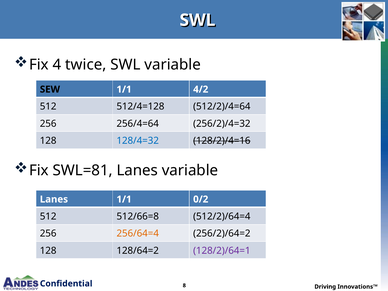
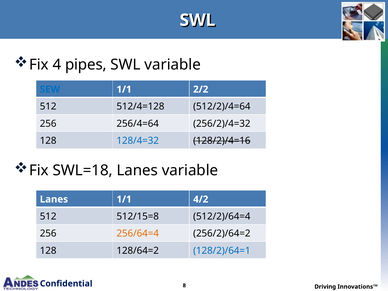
twice: twice -> pipes
SEW colour: black -> blue
4/2: 4/2 -> 2/2
SWL=81: SWL=81 -> SWL=18
0/2: 0/2 -> 4/2
512/66=8: 512/66=8 -> 512/15=8
128/2)/64=1 colour: purple -> blue
